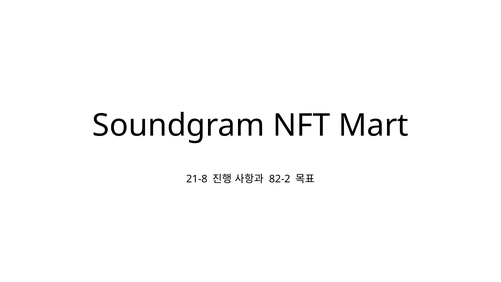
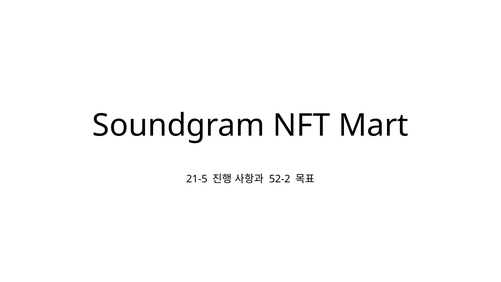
21-8: 21-8 -> 21-5
82-2: 82-2 -> 52-2
